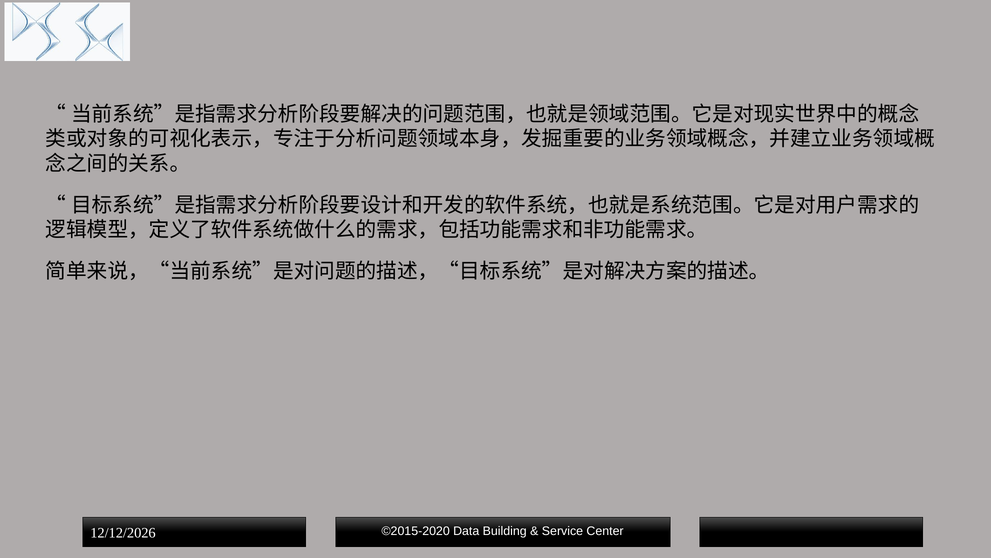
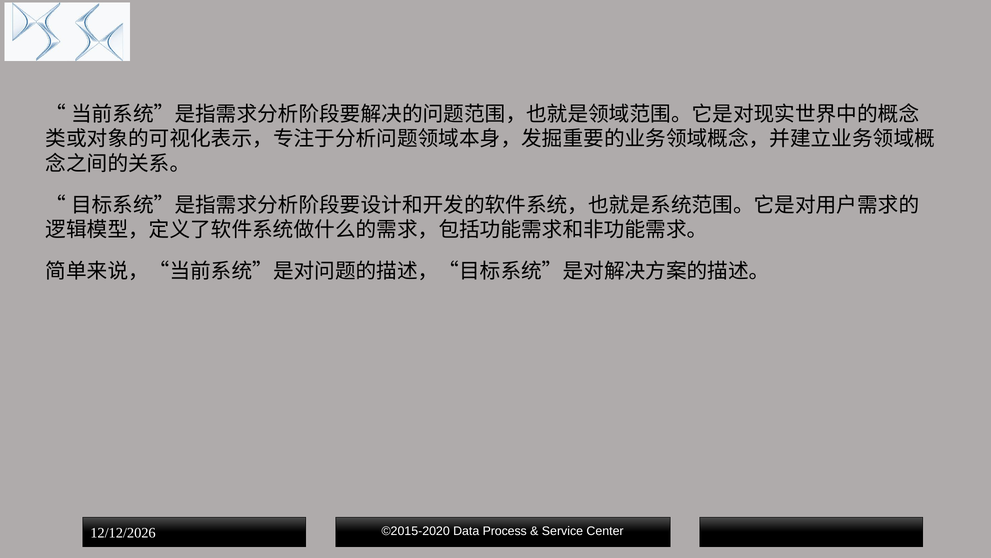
Building: Building -> Process
